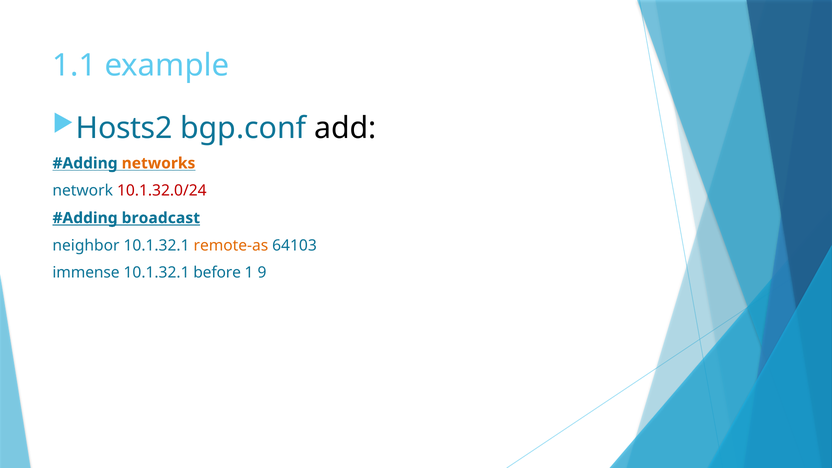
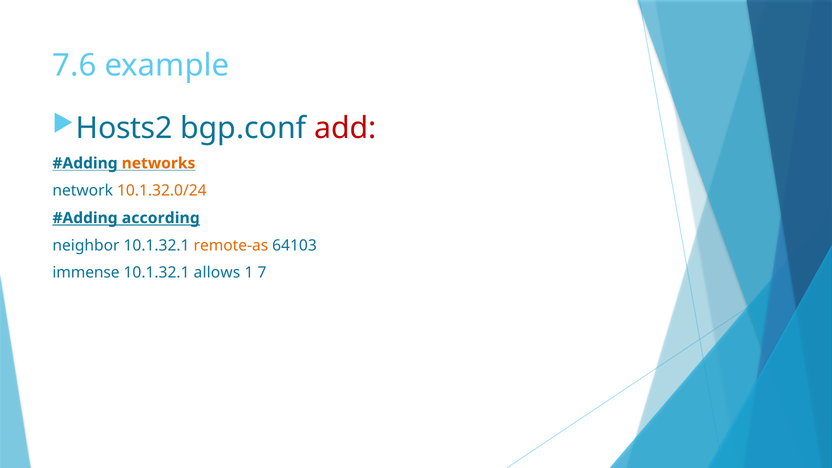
1.1: 1.1 -> 7.6
add colour: black -> red
10.1.32.0/24 colour: red -> orange
broadcast: broadcast -> according
before: before -> allows
9: 9 -> 7
